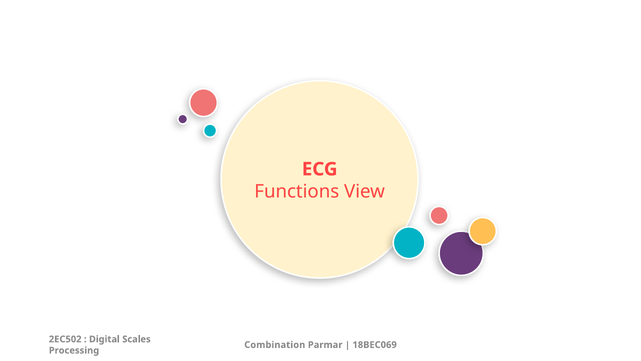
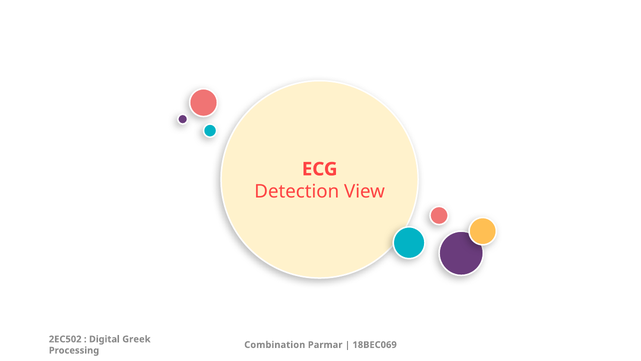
Functions: Functions -> Detection
Scales: Scales -> Greek
